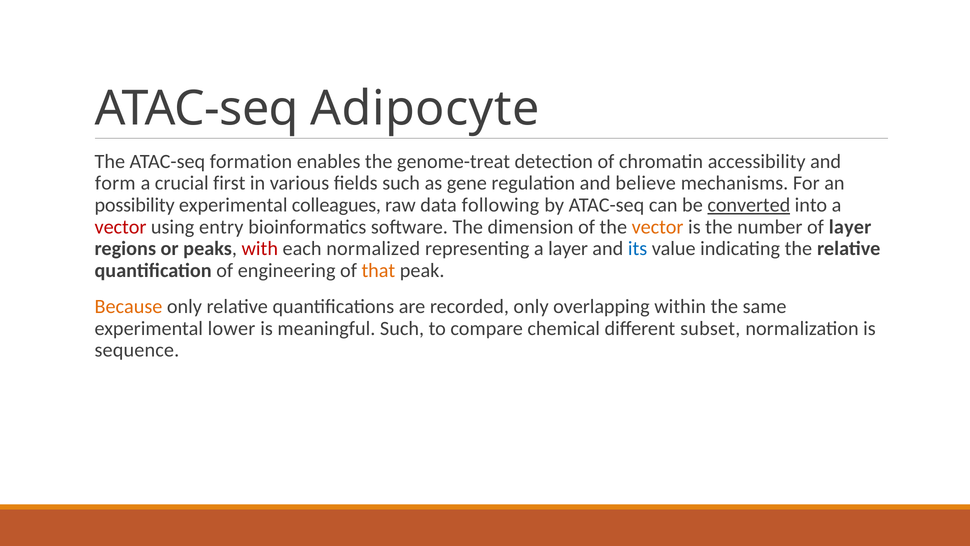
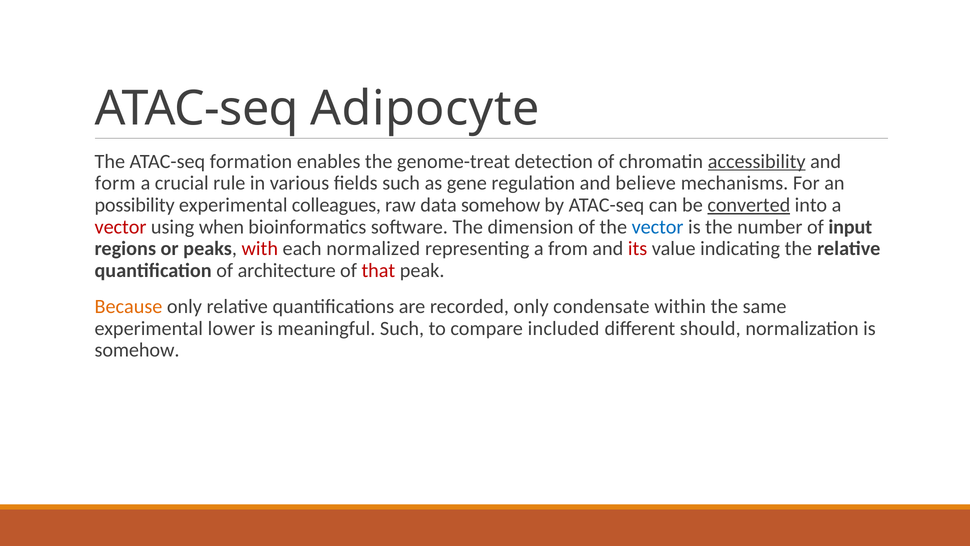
accessibility underline: none -> present
first: first -> rule
data following: following -> somehow
entry: entry -> when
vector at (658, 227) colour: orange -> blue
of layer: layer -> input
a layer: layer -> from
its colour: blue -> red
engineering: engineering -> architecture
that colour: orange -> red
overlapping: overlapping -> condensate
chemical: chemical -> included
subset: subset -> should
sequence at (137, 350): sequence -> somehow
